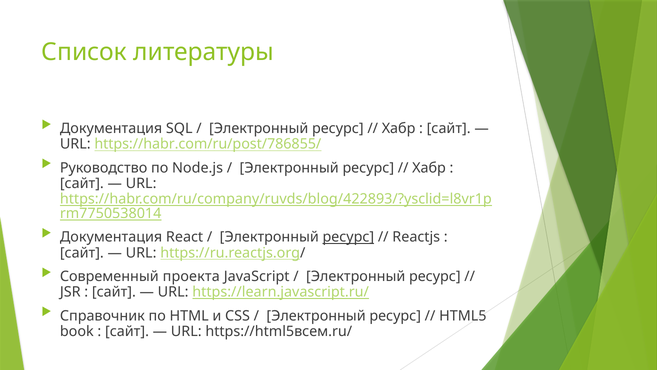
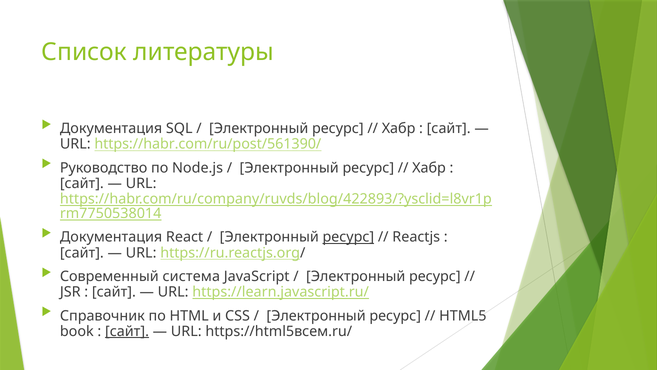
https://habr.com/ru/post/786855/: https://habr.com/ru/post/786855/ -> https://habr.com/ru/post/561390/
проекта: проекта -> система
сайт at (127, 331) underline: none -> present
